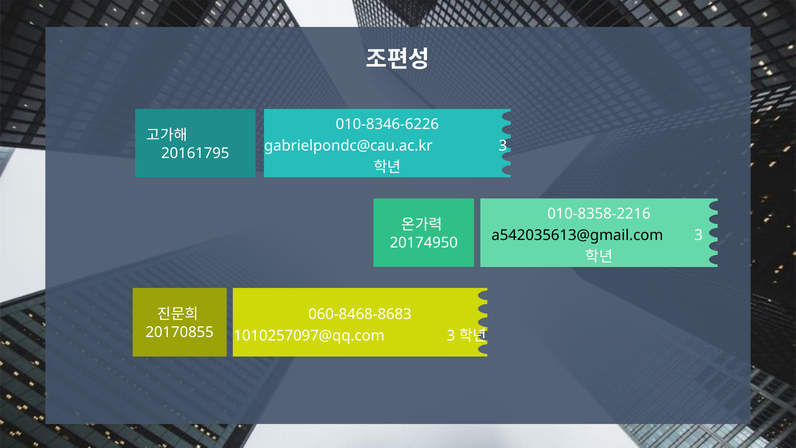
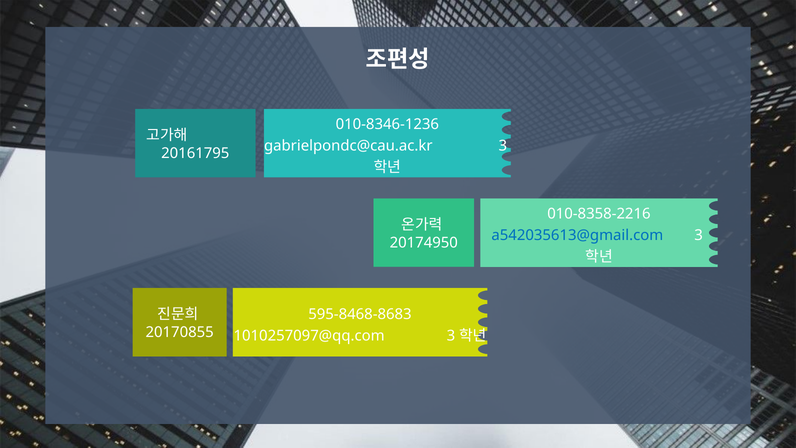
010-8346-6226: 010-8346-6226 -> 010-8346-1236
a542035613@gmail.com colour: black -> blue
060-8468-8683: 060-8468-8683 -> 595-8468-8683
